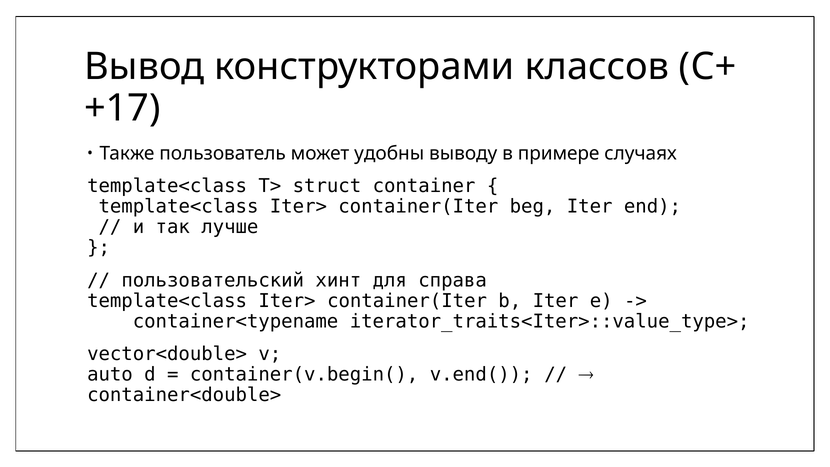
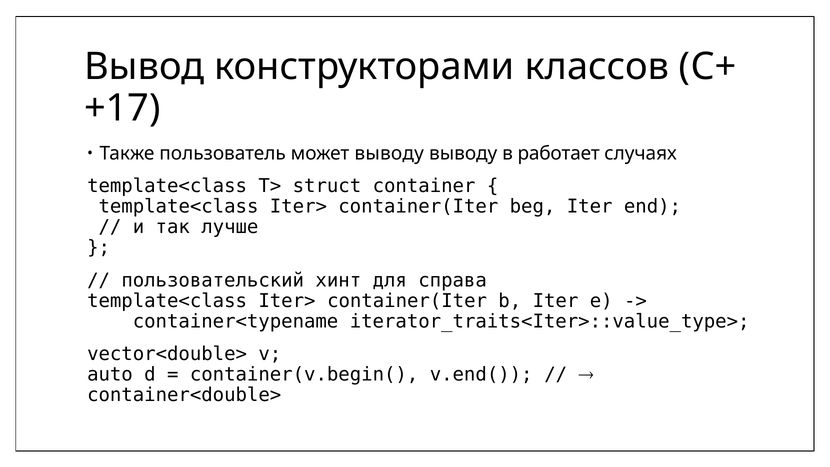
может удобны: удобны -> выводу
примере: примере -> работает
